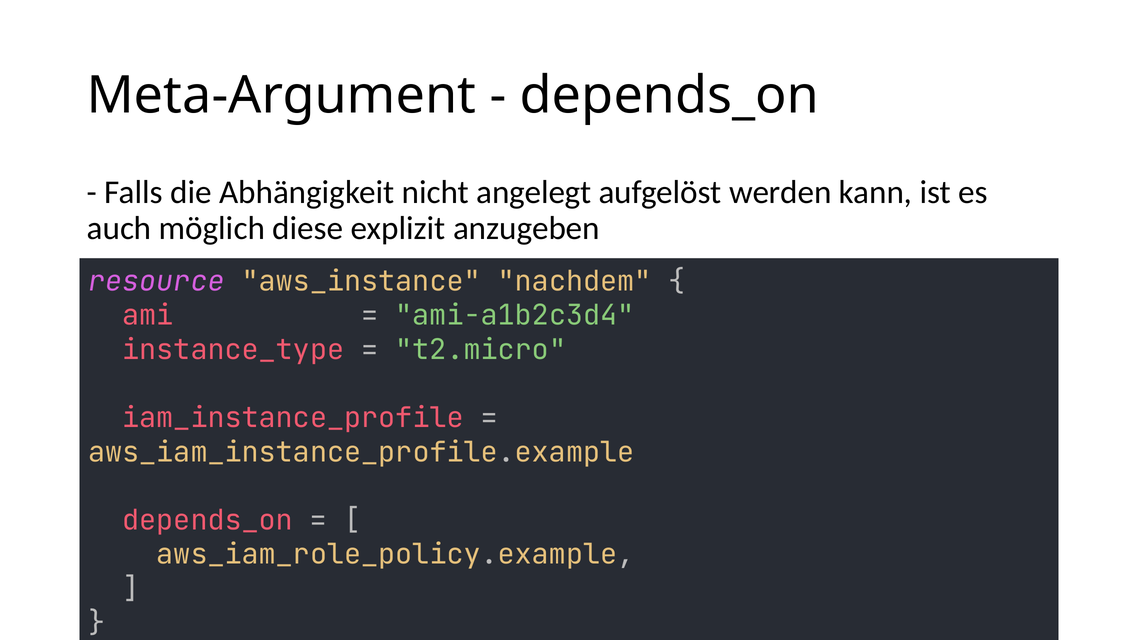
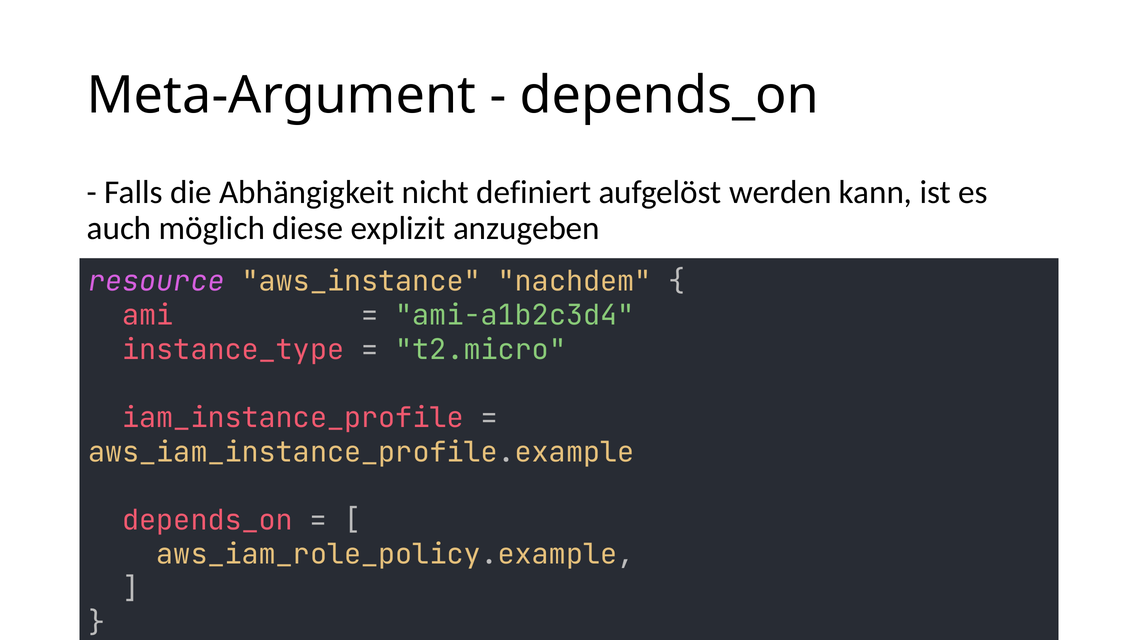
angelegt: angelegt -> definiert
